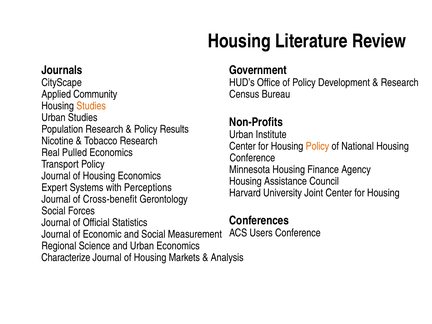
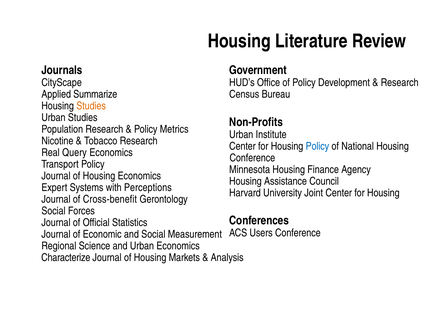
Community: Community -> Summarize
Results: Results -> Metrics
Policy at (317, 146) colour: orange -> blue
Pulled: Pulled -> Query
